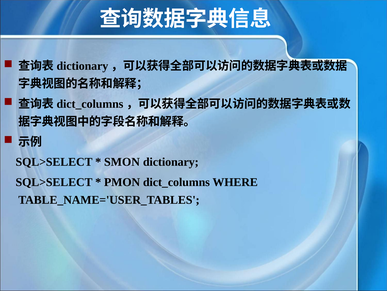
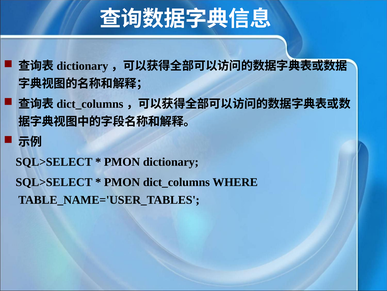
SMON at (122, 162): SMON -> PMON
